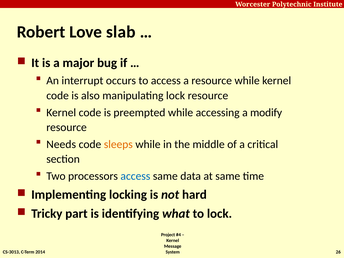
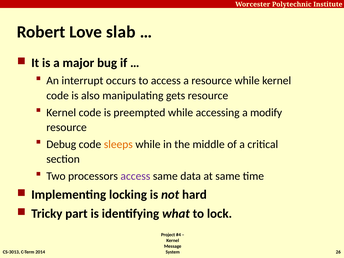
manipulating lock: lock -> gets
Needs: Needs -> Debug
access at (135, 176) colour: blue -> purple
